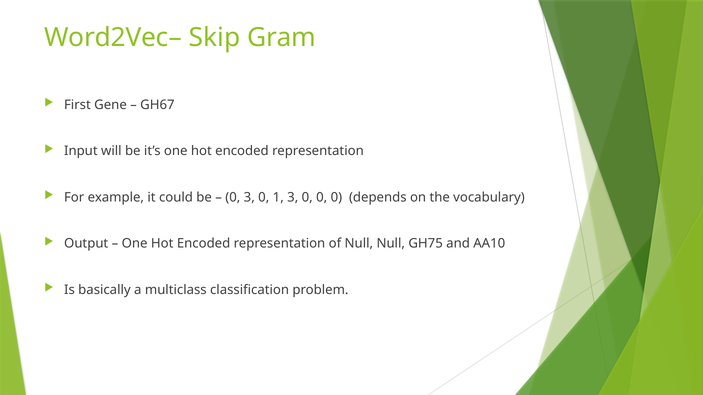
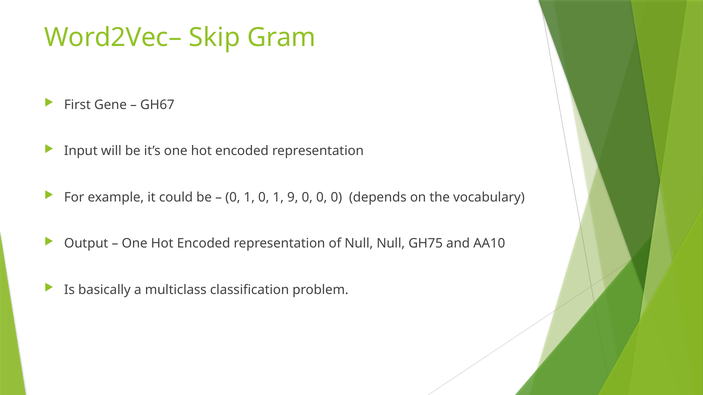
3 at (249, 198): 3 -> 1
1 3: 3 -> 9
